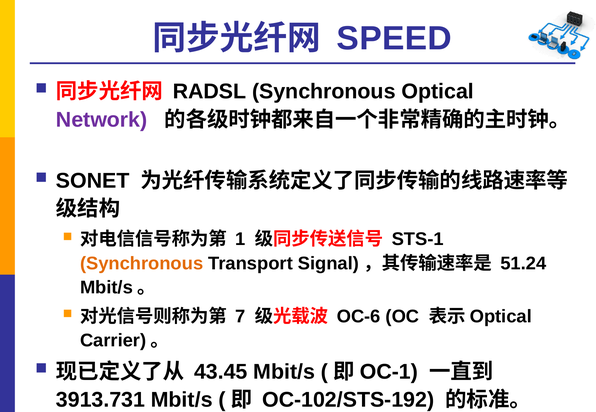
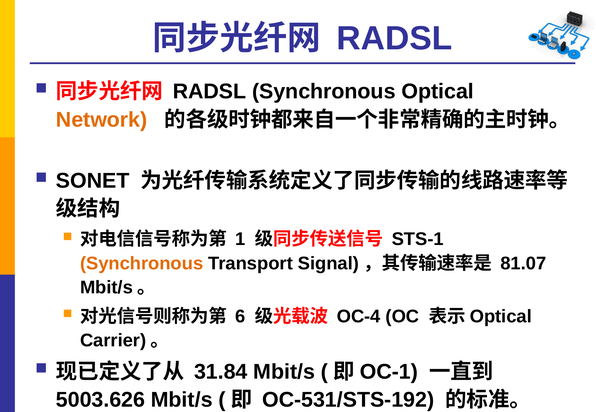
SPEED at (394, 38): SPEED -> RADSL
Network colour: purple -> orange
51.24: 51.24 -> 81.07
7: 7 -> 6
OC-6: OC-6 -> OC-4
43.45: 43.45 -> 31.84
3913.731: 3913.731 -> 5003.626
OC-102/STS-192: OC-102/STS-192 -> OC-531/STS-192
